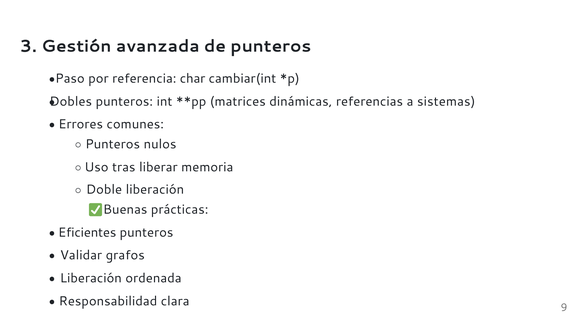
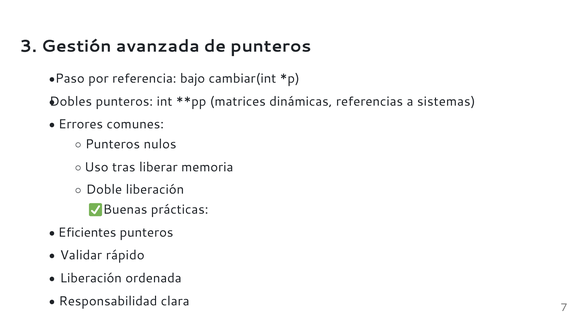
char: char -> bajo
grafos: grafos -> rápido
9: 9 -> 7
